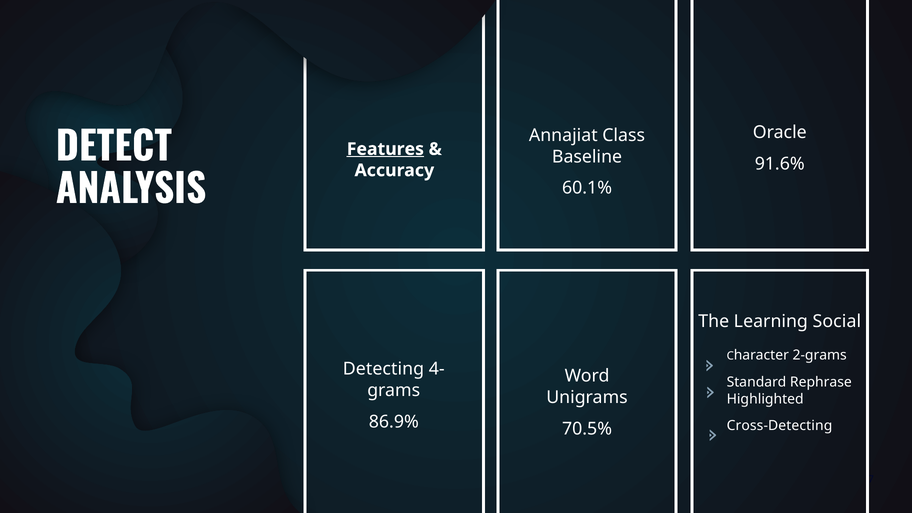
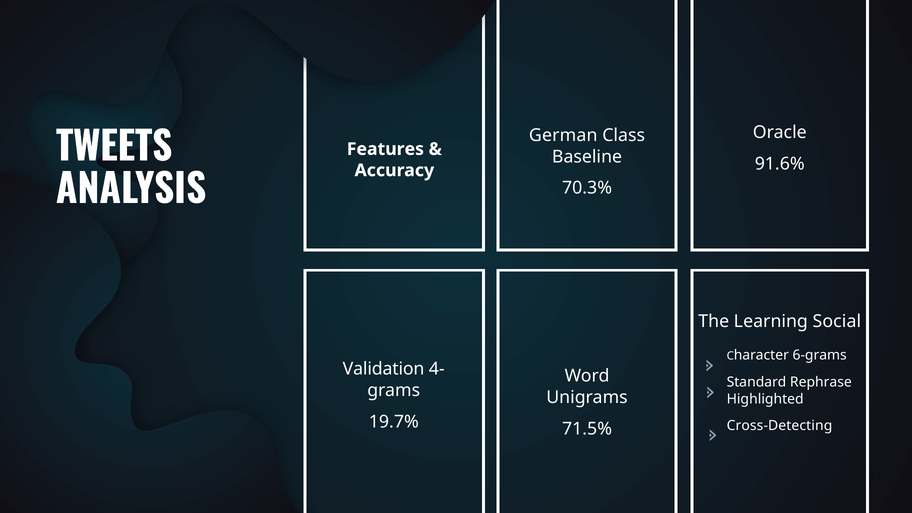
Annajiat: Annajiat -> German
DETECT: DETECT -> TWEETS
Features underline: present -> none
60.1%: 60.1% -> 70.3%
2-grams: 2-grams -> 6-grams
Detecting: Detecting -> Validation
86.9%: 86.9% -> 19.7%
70.5%: 70.5% -> 71.5%
